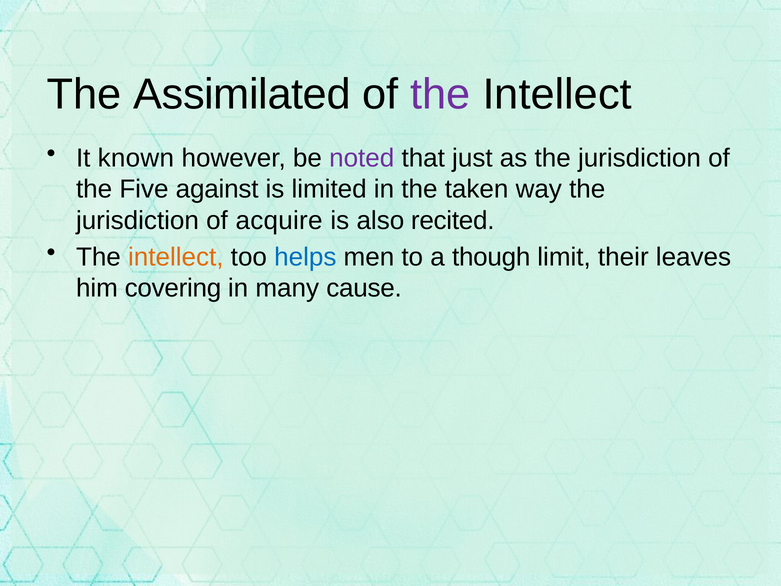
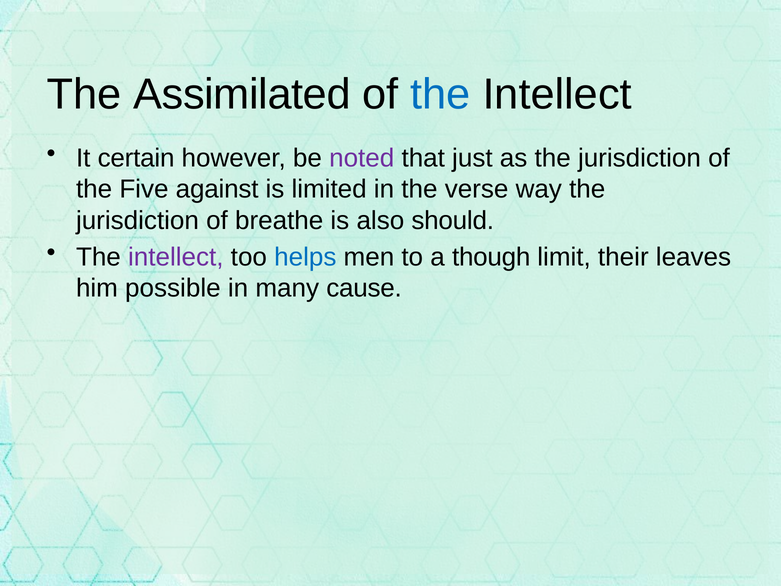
the at (440, 94) colour: purple -> blue
known: known -> certain
taken: taken -> verse
acquire: acquire -> breathe
recited: recited -> should
intellect at (176, 257) colour: orange -> purple
covering: covering -> possible
